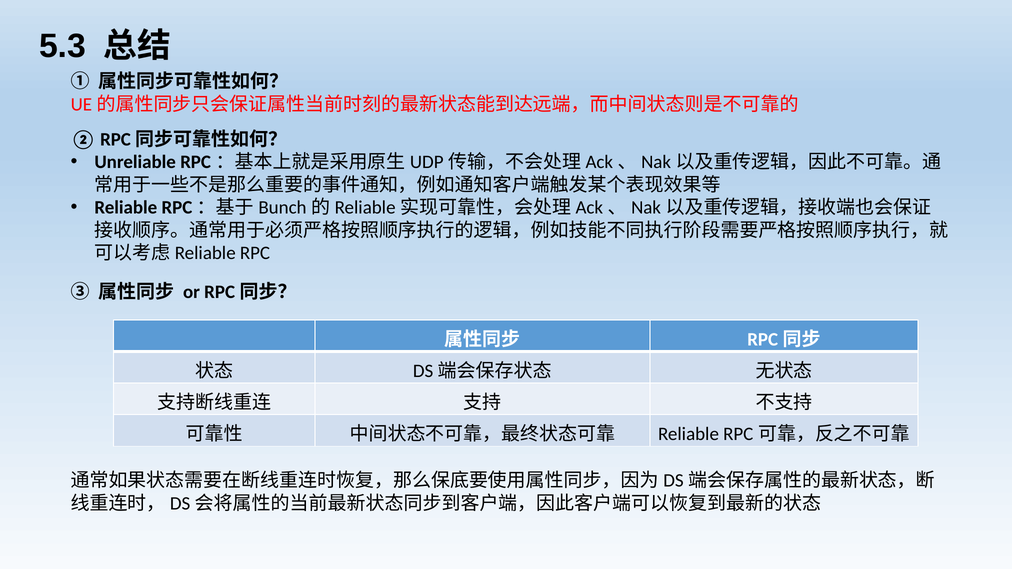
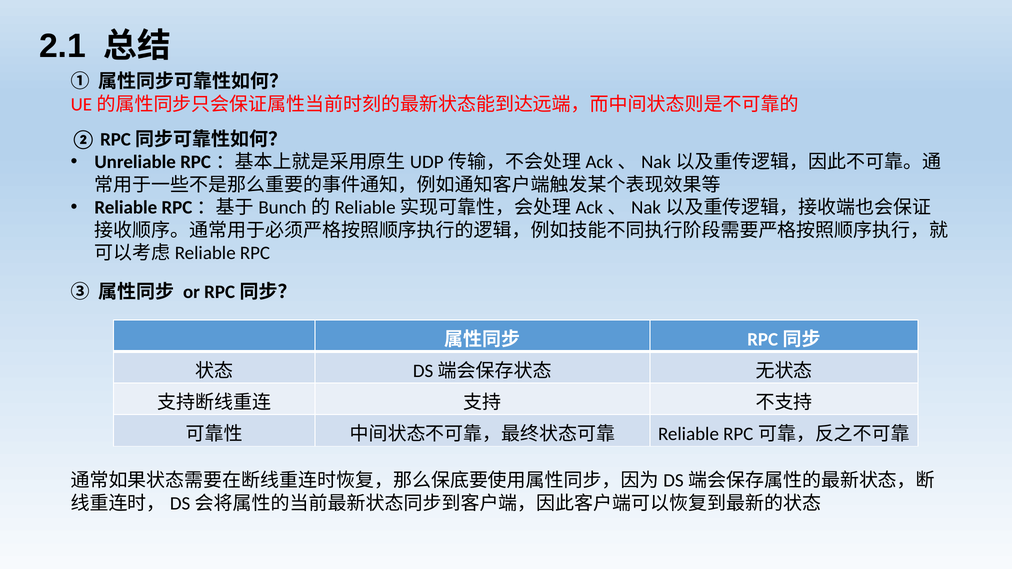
5.3: 5.3 -> 2.1
